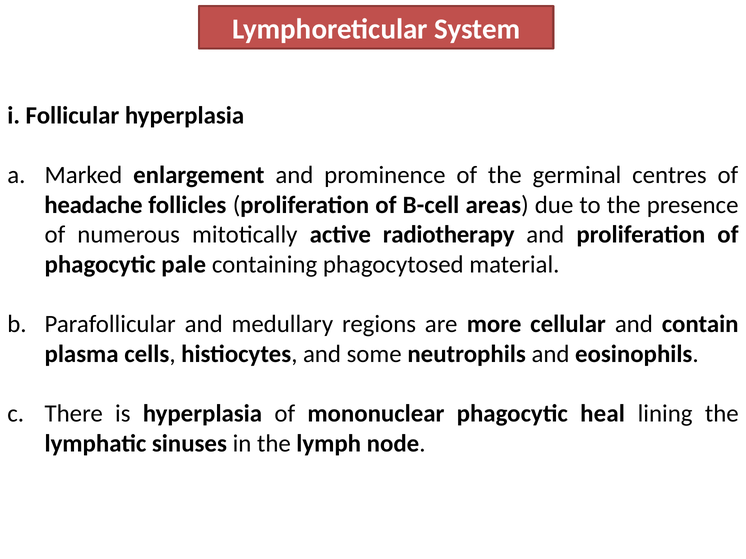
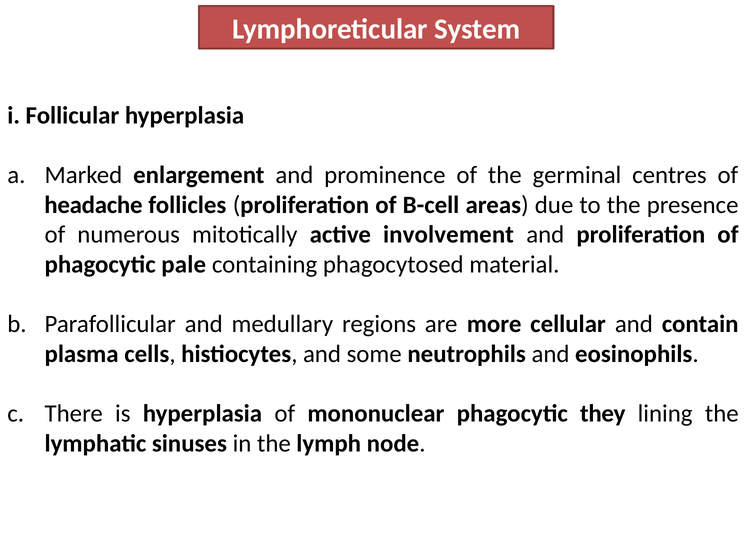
radiotherapy: radiotherapy -> involvement
heal: heal -> they
